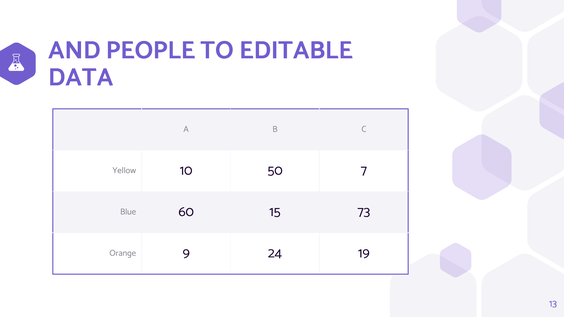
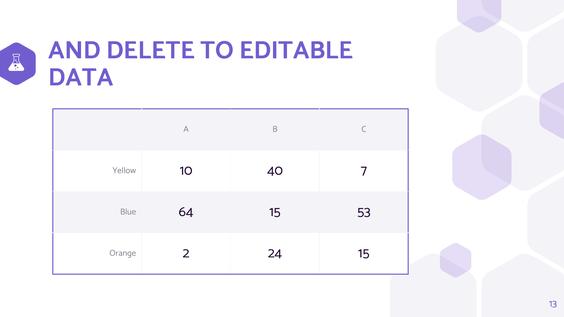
PEOPLE: PEOPLE -> DELETE
50: 50 -> 40
60: 60 -> 64
73: 73 -> 53
9: 9 -> 2
24 19: 19 -> 15
